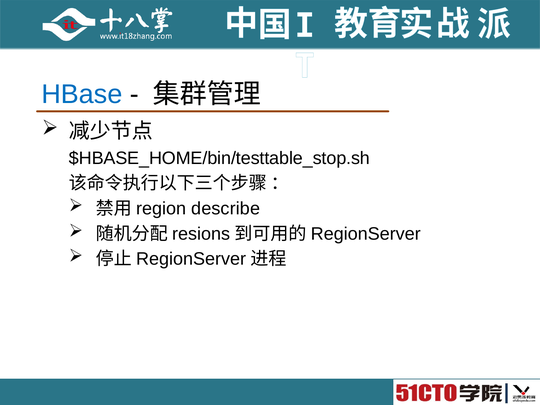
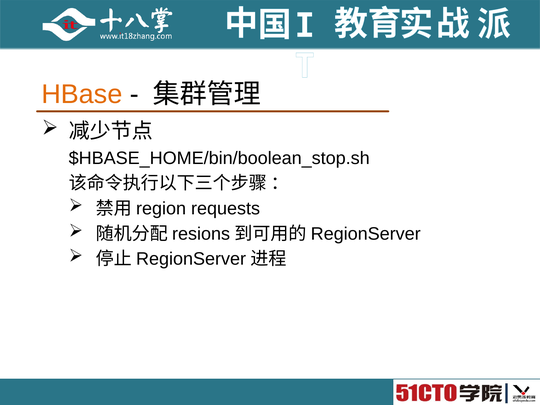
HBase colour: blue -> orange
$HBASE_HOME/bin/testtable_stop.sh: $HBASE_HOME/bin/testtable_stop.sh -> $HBASE_HOME/bin/boolean_stop.sh
describe: describe -> requests
